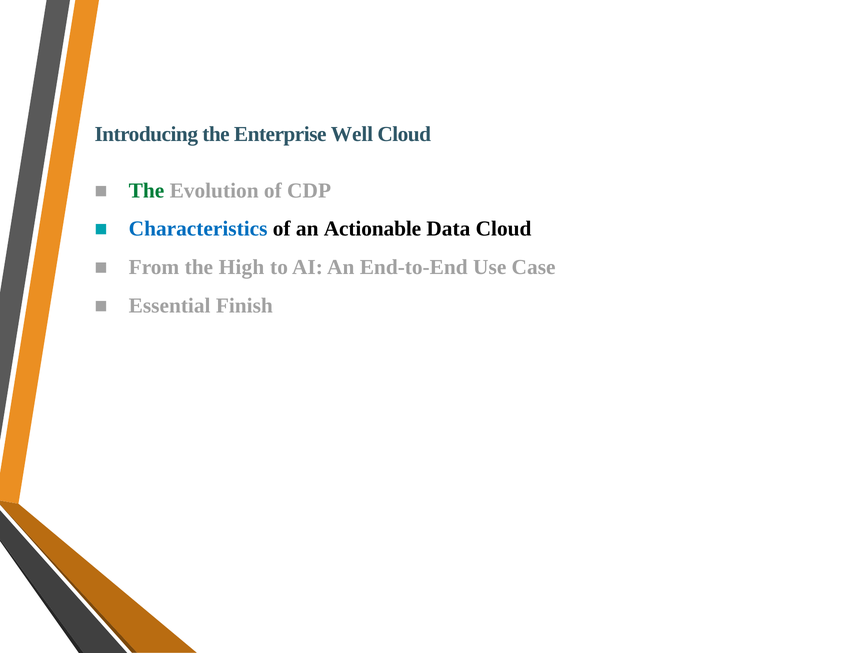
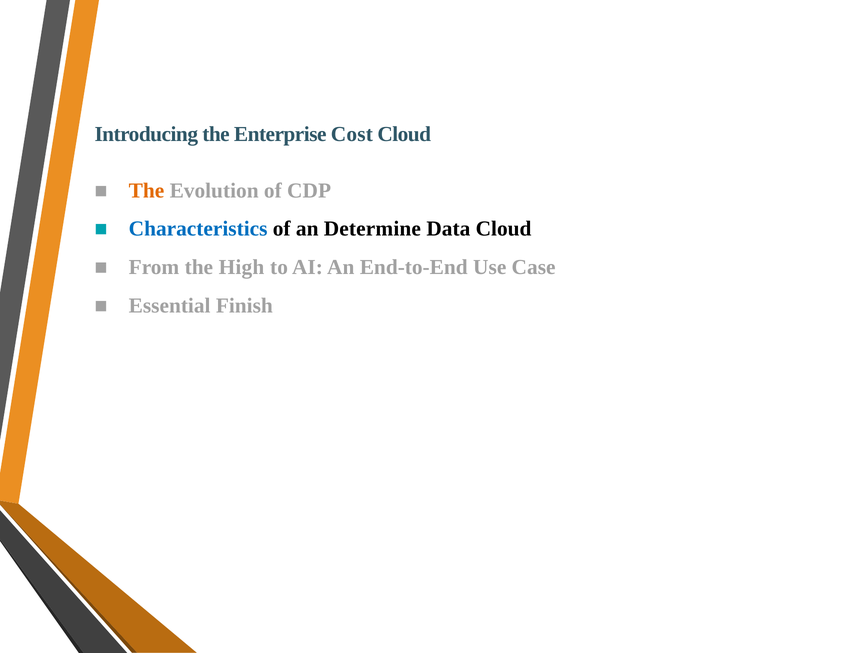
Well: Well -> Cost
The at (146, 190) colour: green -> orange
Actionable: Actionable -> Determine
